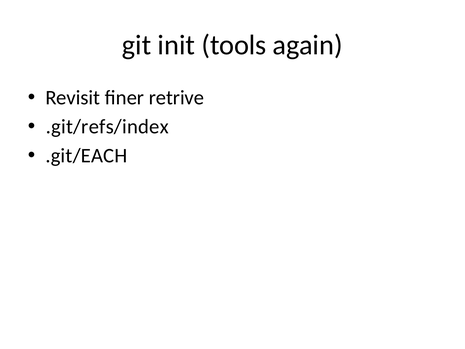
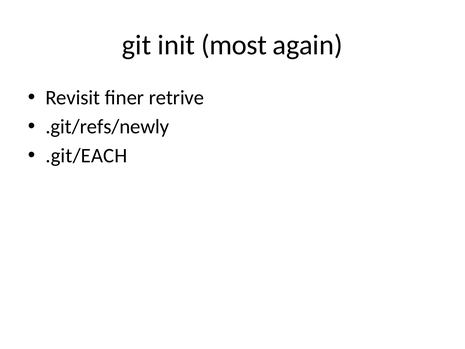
tools: tools -> most
.git/refs/index: .git/refs/index -> .git/refs/newly
